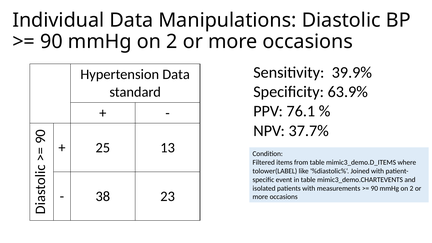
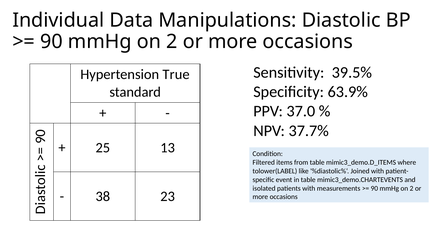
39.9%: 39.9% -> 39.5%
Hypertension Data: Data -> True
76.1: 76.1 -> 37.0
